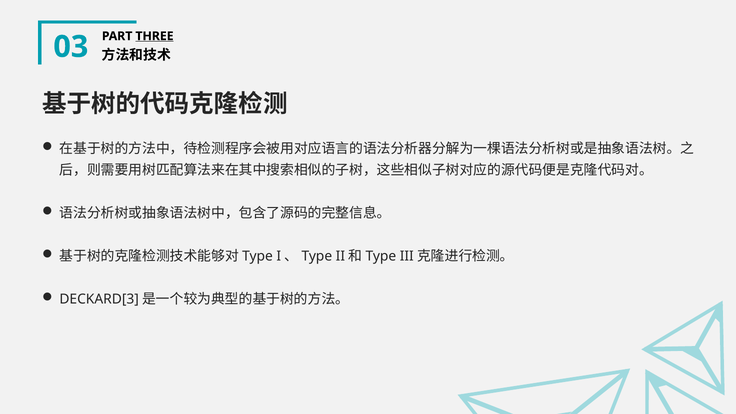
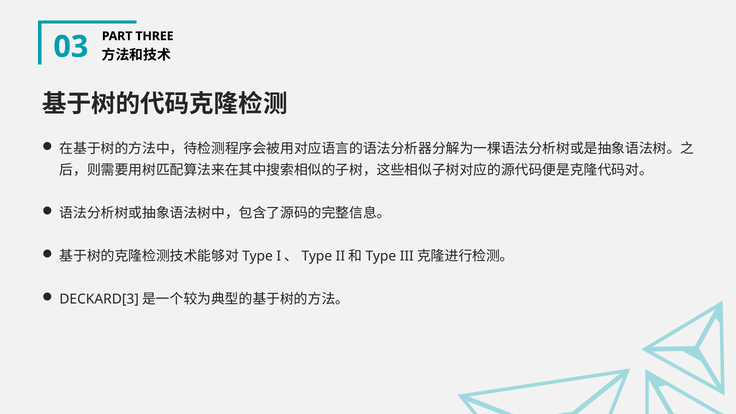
THREE underline: present -> none
